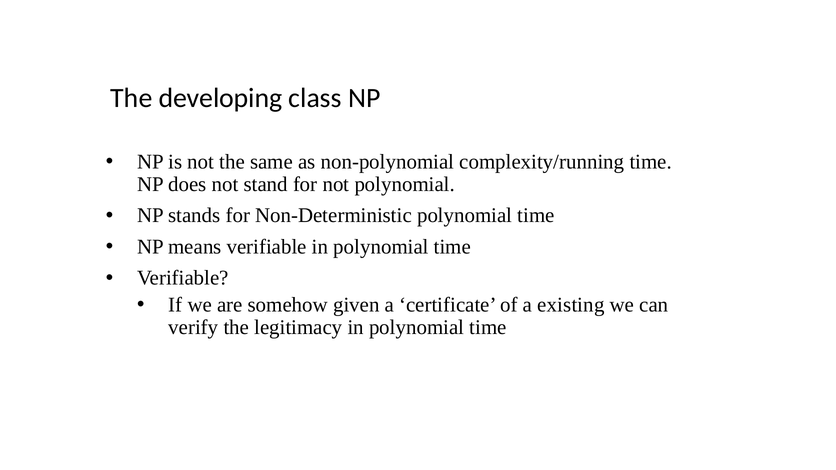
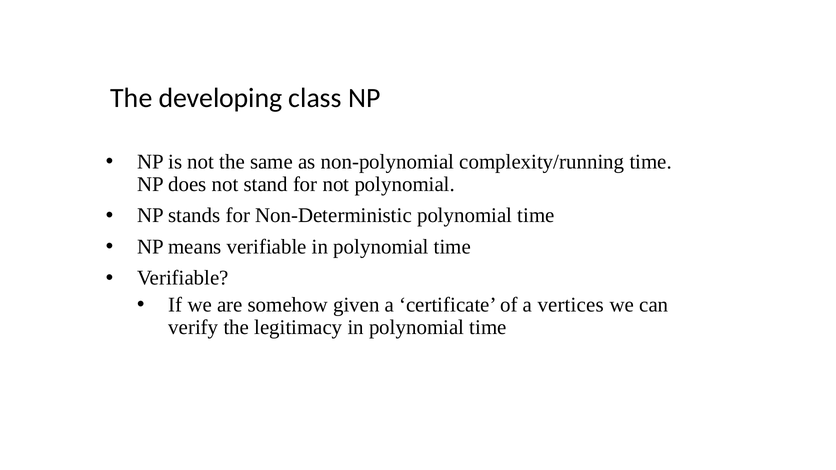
existing: existing -> vertices
